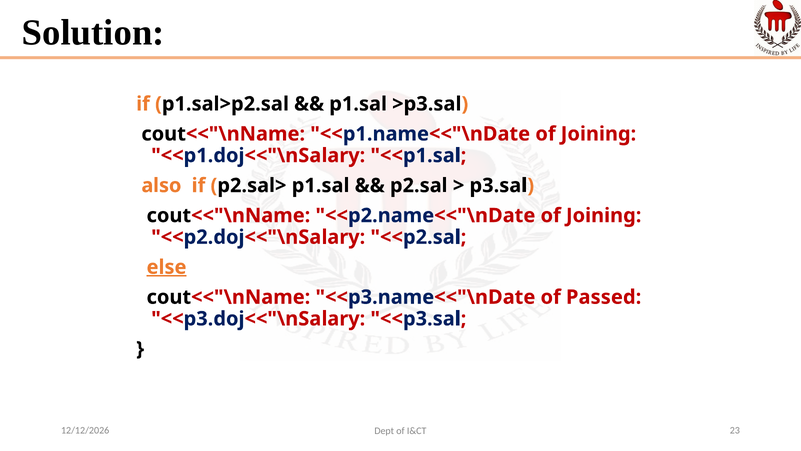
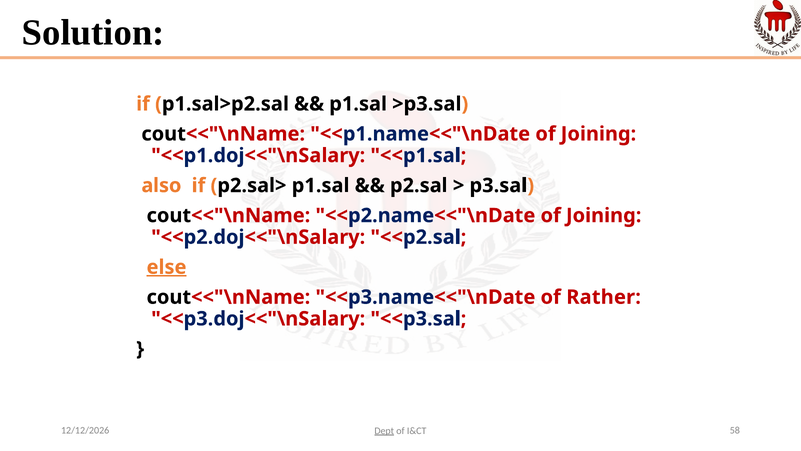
Passed: Passed -> Rather
Dept underline: none -> present
23: 23 -> 58
